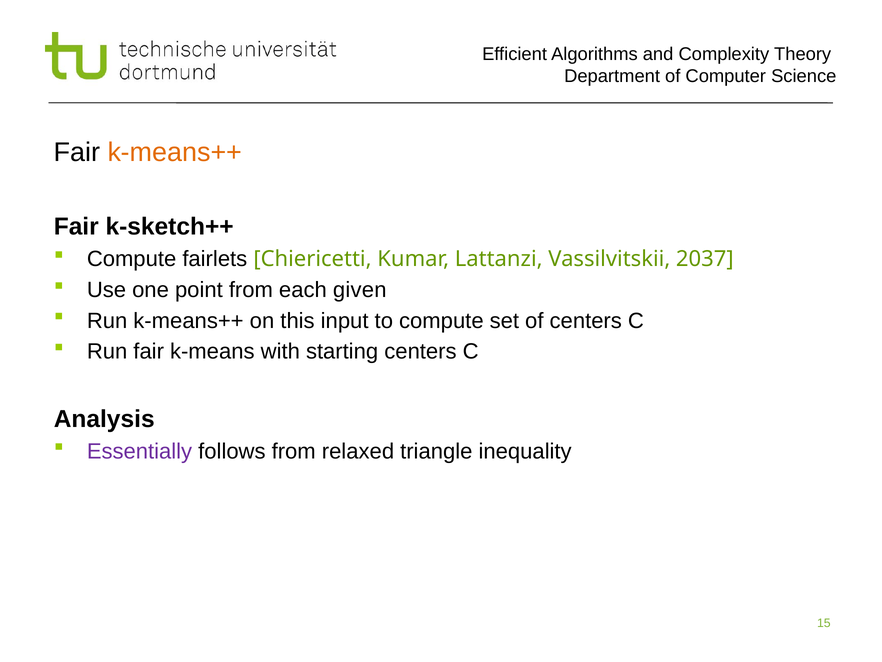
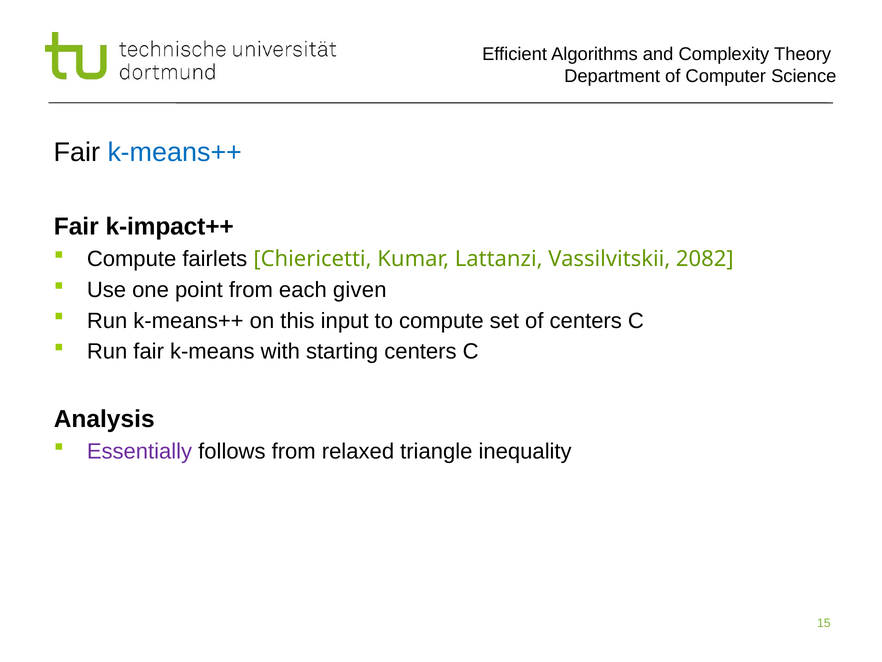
k-means++ at (175, 152) colour: orange -> blue
k-sketch++: k-sketch++ -> k-impact++
2037: 2037 -> 2082
